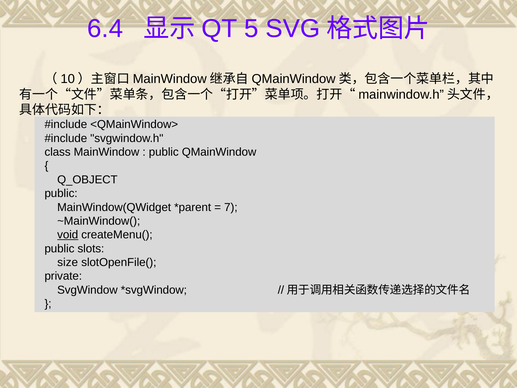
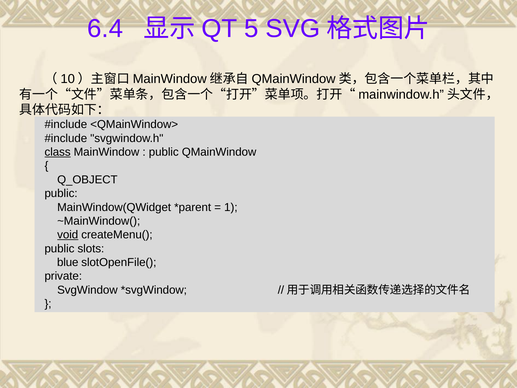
class underline: none -> present
7: 7 -> 1
size: size -> blue
